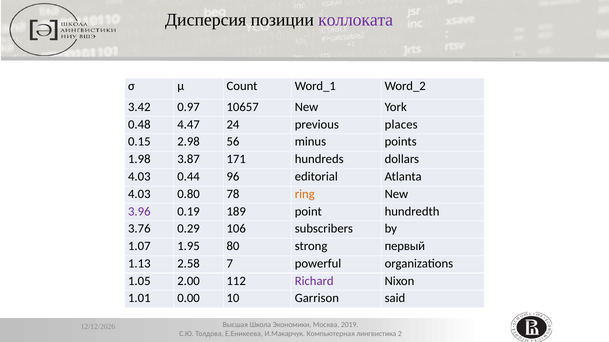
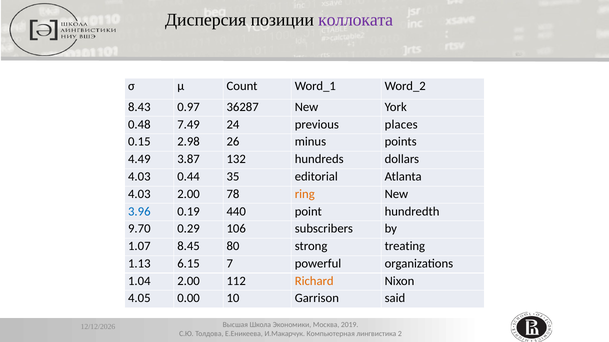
3.42: 3.42 -> 8.43
10657: 10657 -> 36287
4.47: 4.47 -> 7.49
56: 56 -> 26
1.98: 1.98 -> 4.49
171: 171 -> 132
96: 96 -> 35
4.03 0.80: 0.80 -> 2.00
3.96 colour: purple -> blue
189: 189 -> 440
3.76: 3.76 -> 9.70
1.95: 1.95 -> 8.45
первый: первый -> treating
2.58: 2.58 -> 6.15
1.05: 1.05 -> 1.04
Richard colour: purple -> orange
1.01: 1.01 -> 4.05
